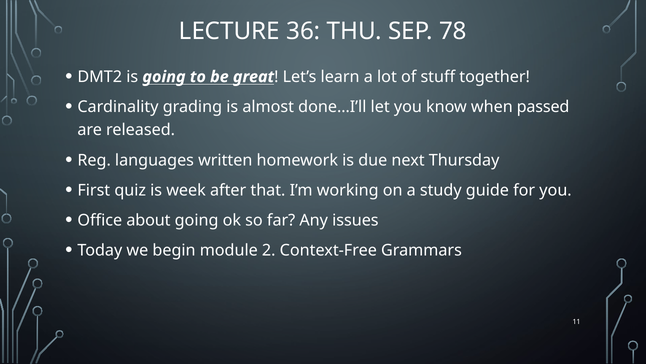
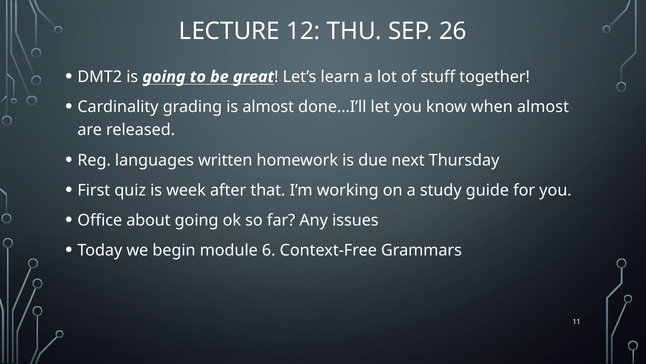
36: 36 -> 12
78: 78 -> 26
when passed: passed -> almost
2: 2 -> 6
